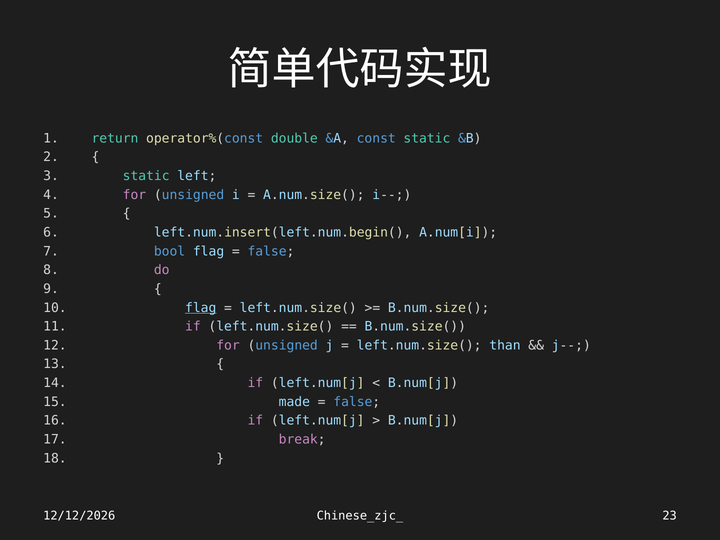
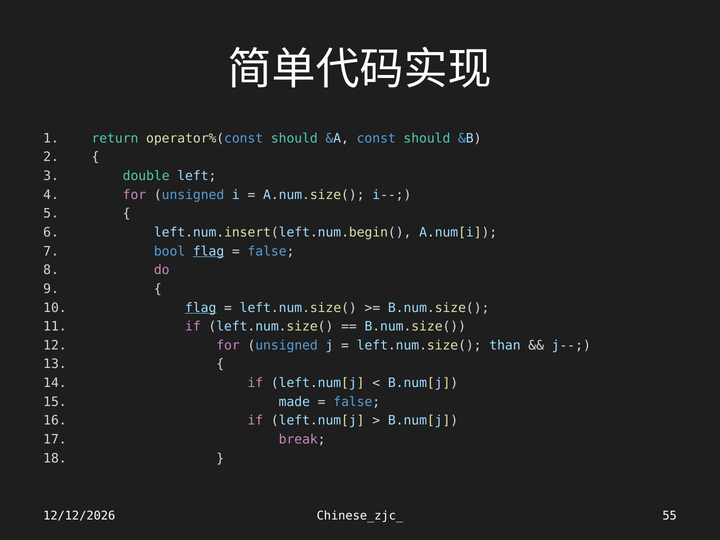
operator%(const double: double -> should
const static: static -> should
static at (146, 176): static -> double
flag at (209, 251) underline: none -> present
23: 23 -> 55
